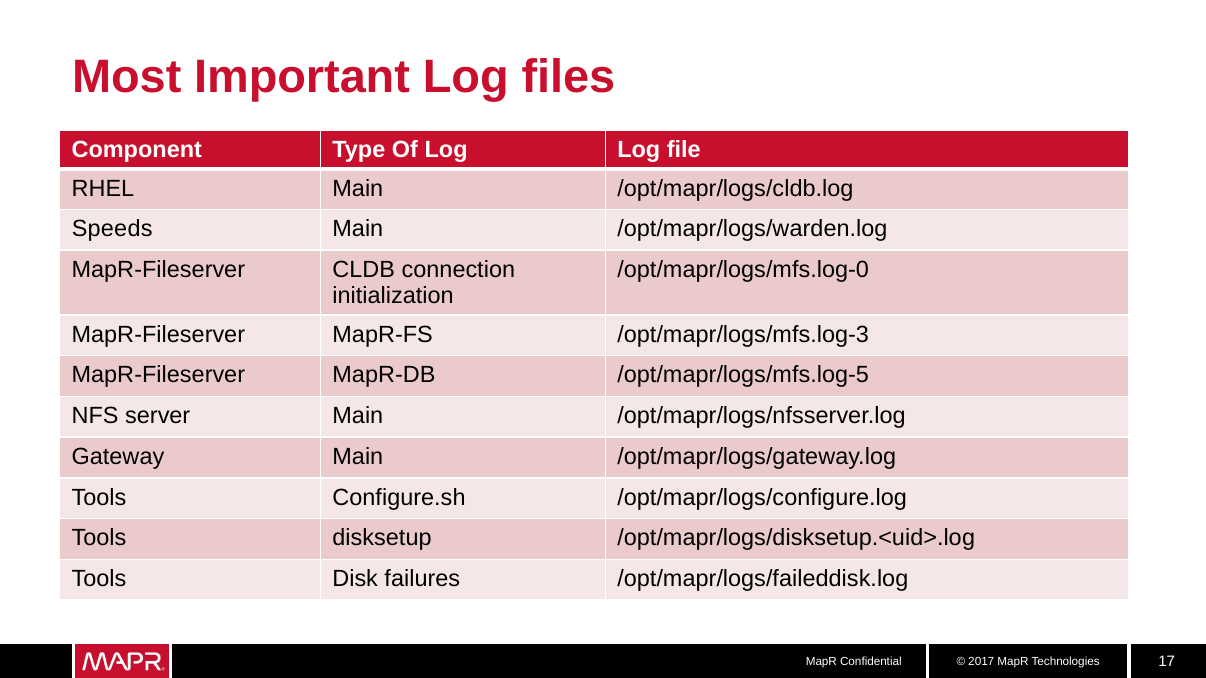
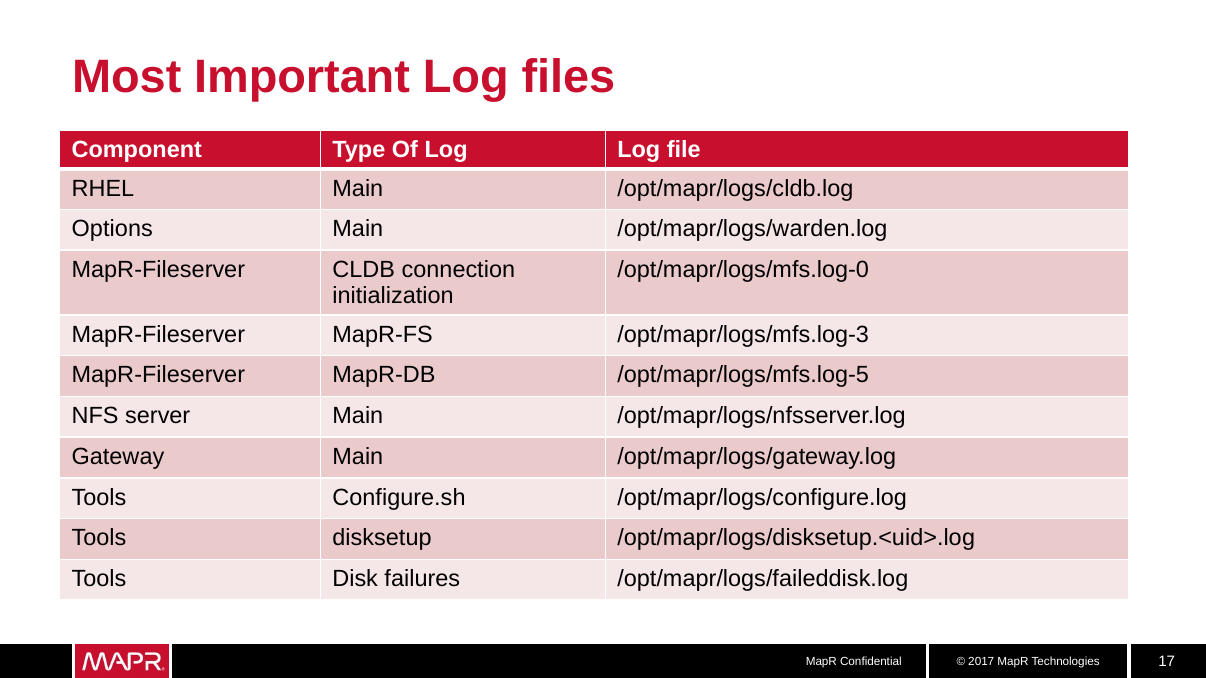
Speeds: Speeds -> Options
